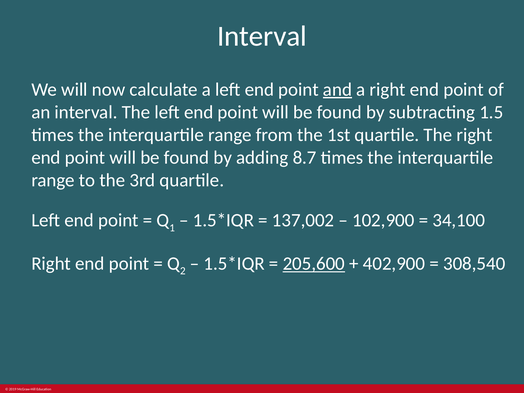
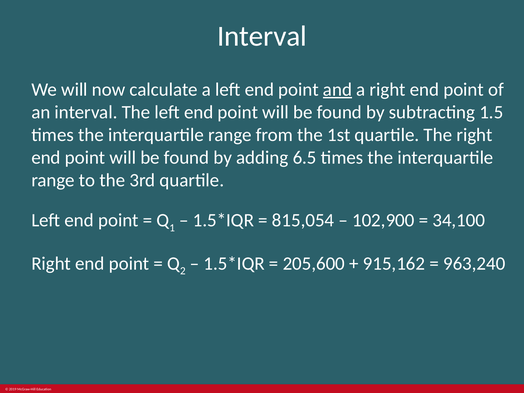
8.7: 8.7 -> 6.5
137,002: 137,002 -> 815,054
205,600 underline: present -> none
402,900: 402,900 -> 915,162
308,540: 308,540 -> 963,240
